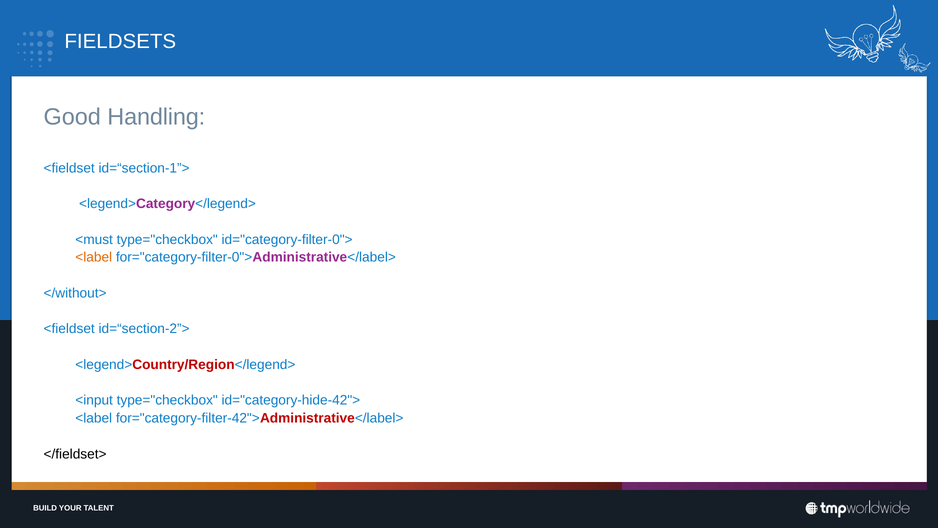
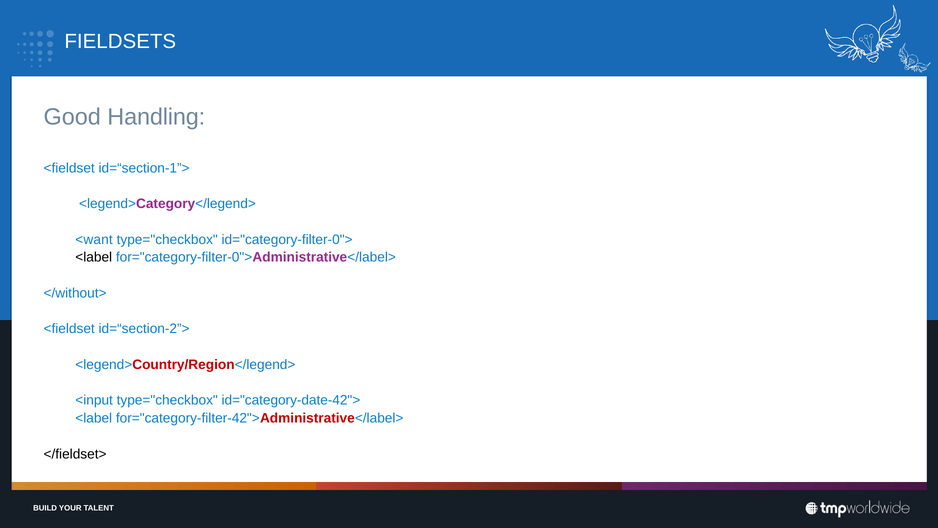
<must: <must -> <want
<label at (94, 257) colour: orange -> black
id="category-hide-42">: id="category-hide-42"> -> id="category-date-42">
